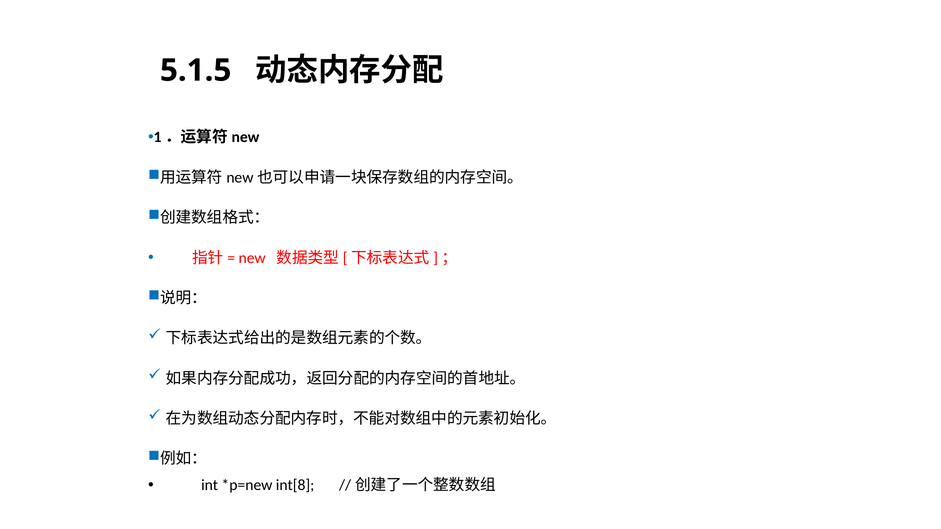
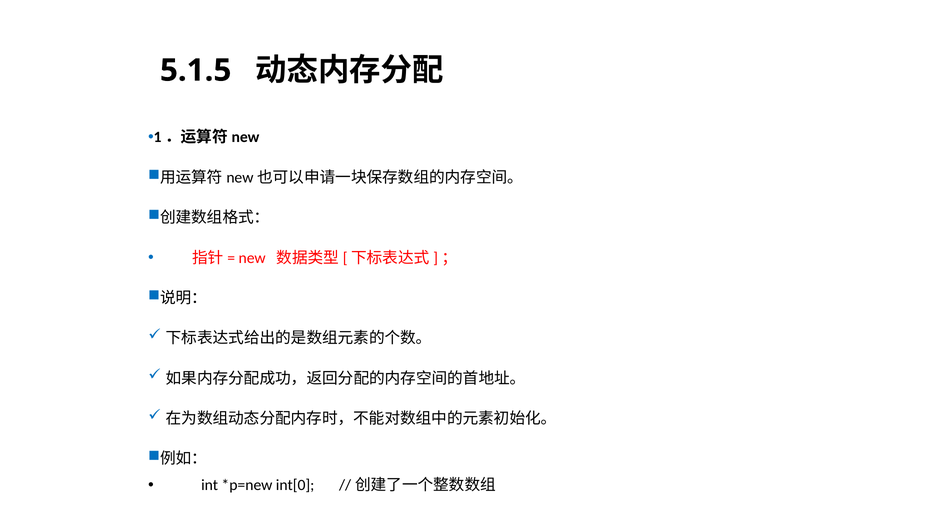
int[8: int[8 -> int[0
